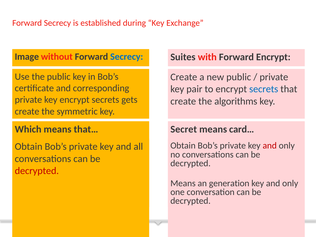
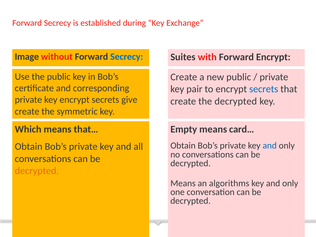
gets: gets -> give
the algorithms: algorithms -> decrypted
Secret: Secret -> Empty
and at (270, 146) colour: red -> blue
decrypted at (37, 171) colour: red -> orange
generation: generation -> algorithms
